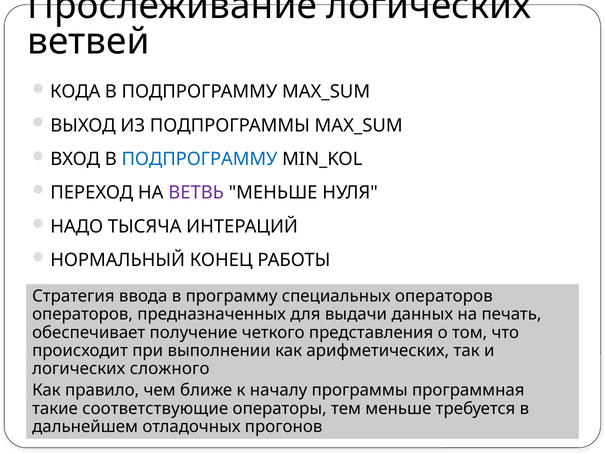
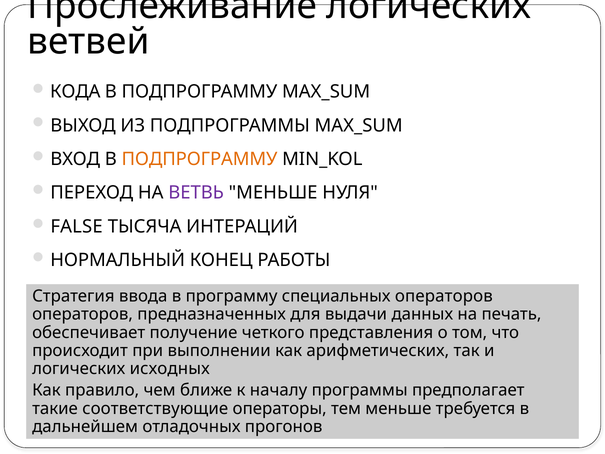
ПОДПРОГРАММУ at (199, 159) colour: blue -> orange
НАДО: НАДО -> FALSE
сложного: сложного -> исходных
программная: программная -> предполагает
